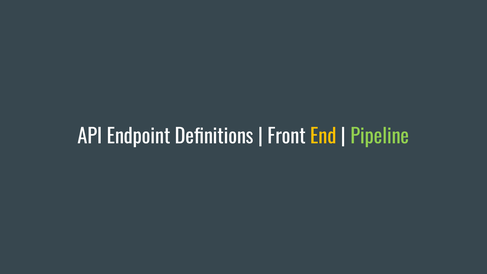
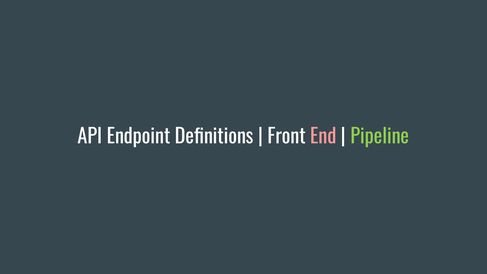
End colour: yellow -> pink
